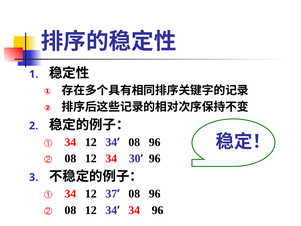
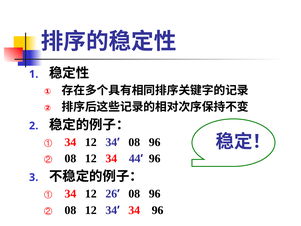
30: 30 -> 44
37: 37 -> 26
